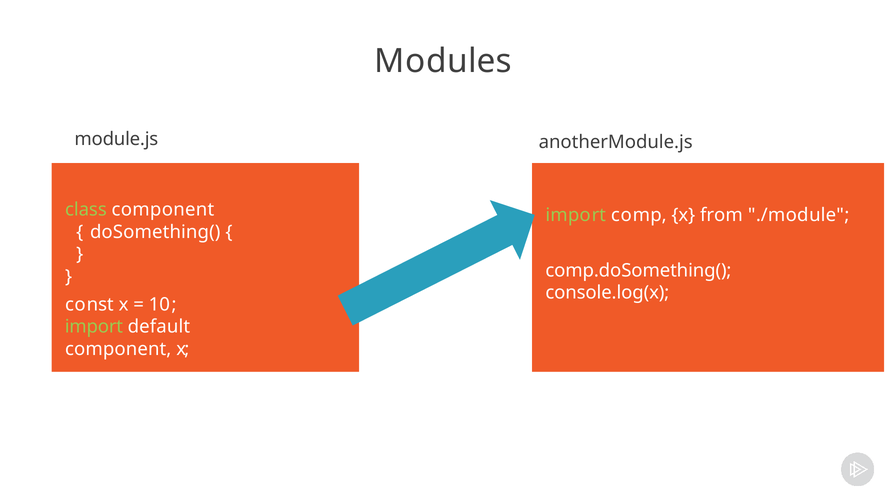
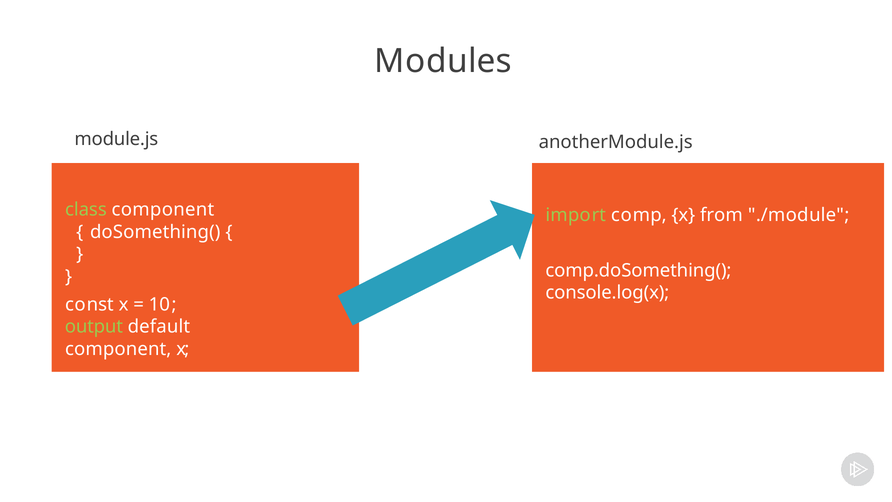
import at (94, 327): import -> output
